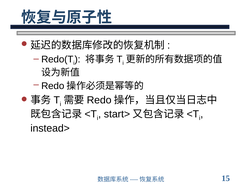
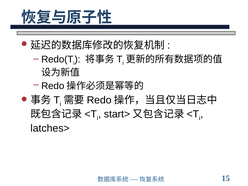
instead>: instead> -> latches>
